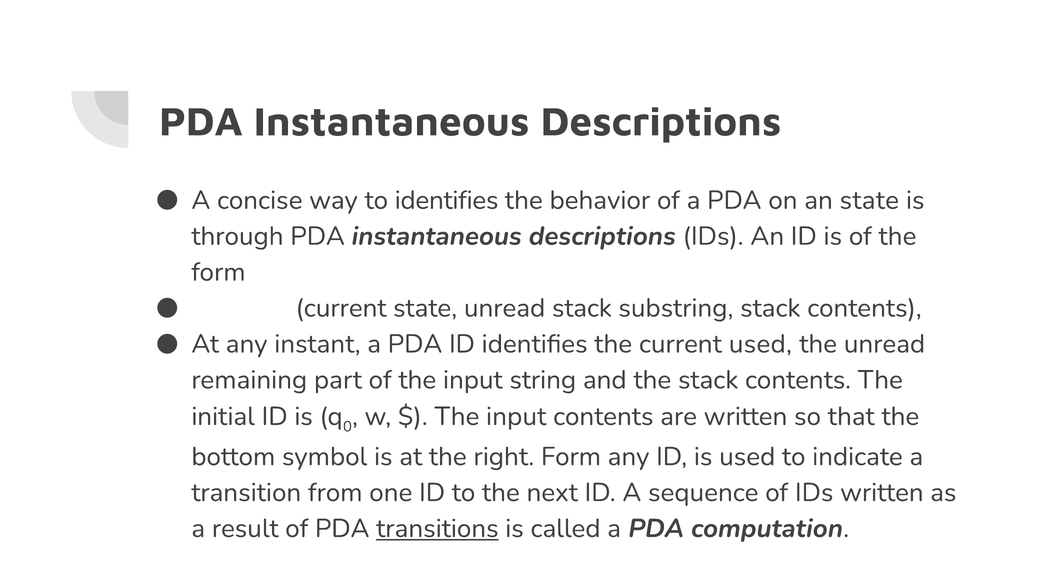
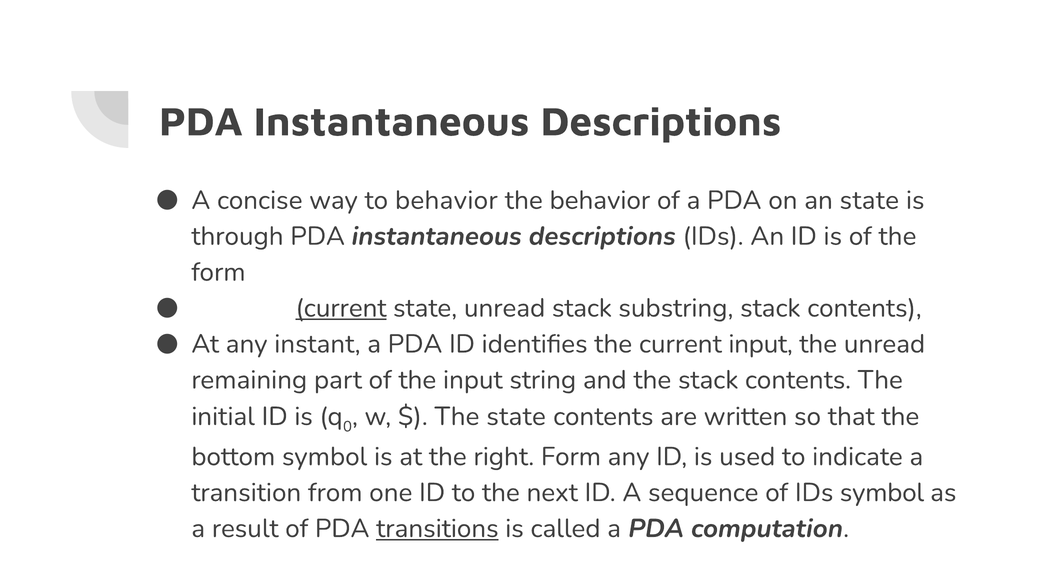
to identifies: identifies -> behavior
current at (341, 308) underline: none -> present
current used: used -> input
input at (516, 416): input -> state
IDs written: written -> symbol
